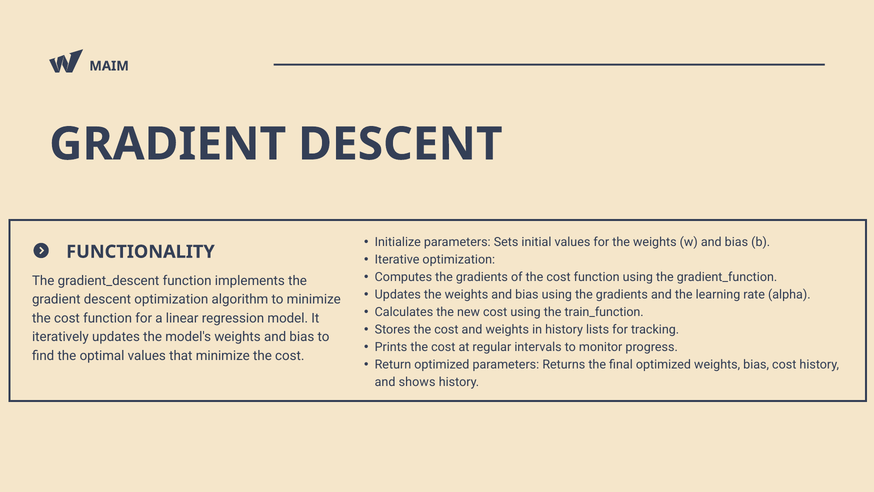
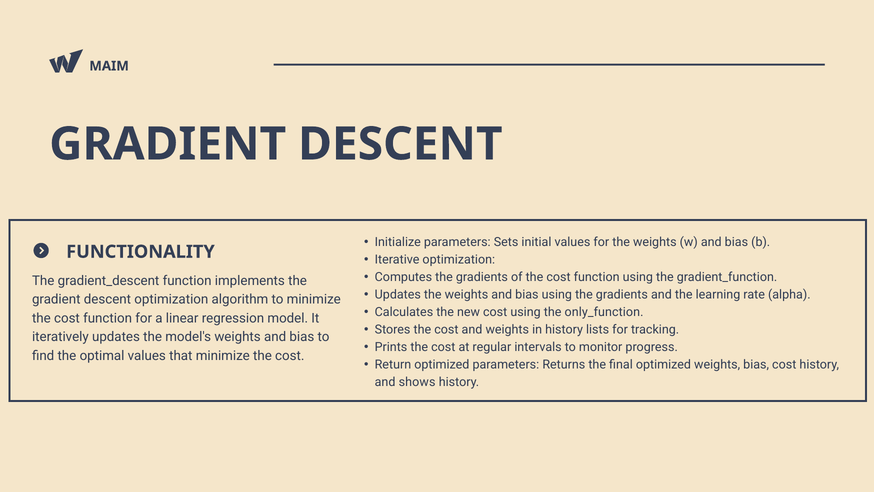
train_function: train_function -> only_function
